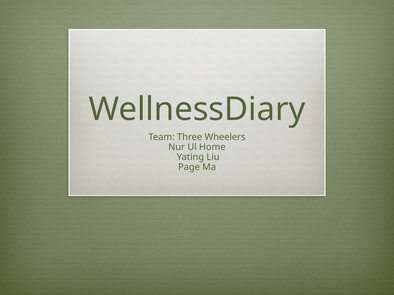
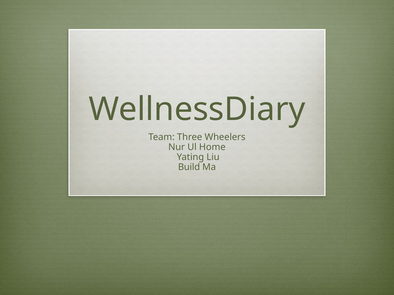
Page: Page -> Build
